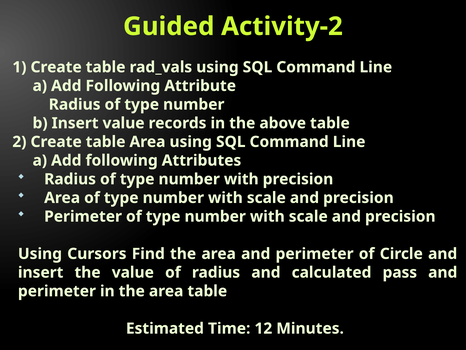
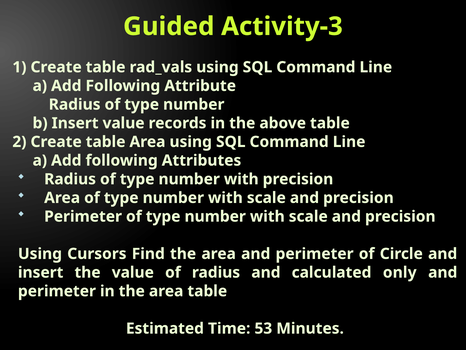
Activity-2: Activity-2 -> Activity-3
pass: pass -> only
12: 12 -> 53
